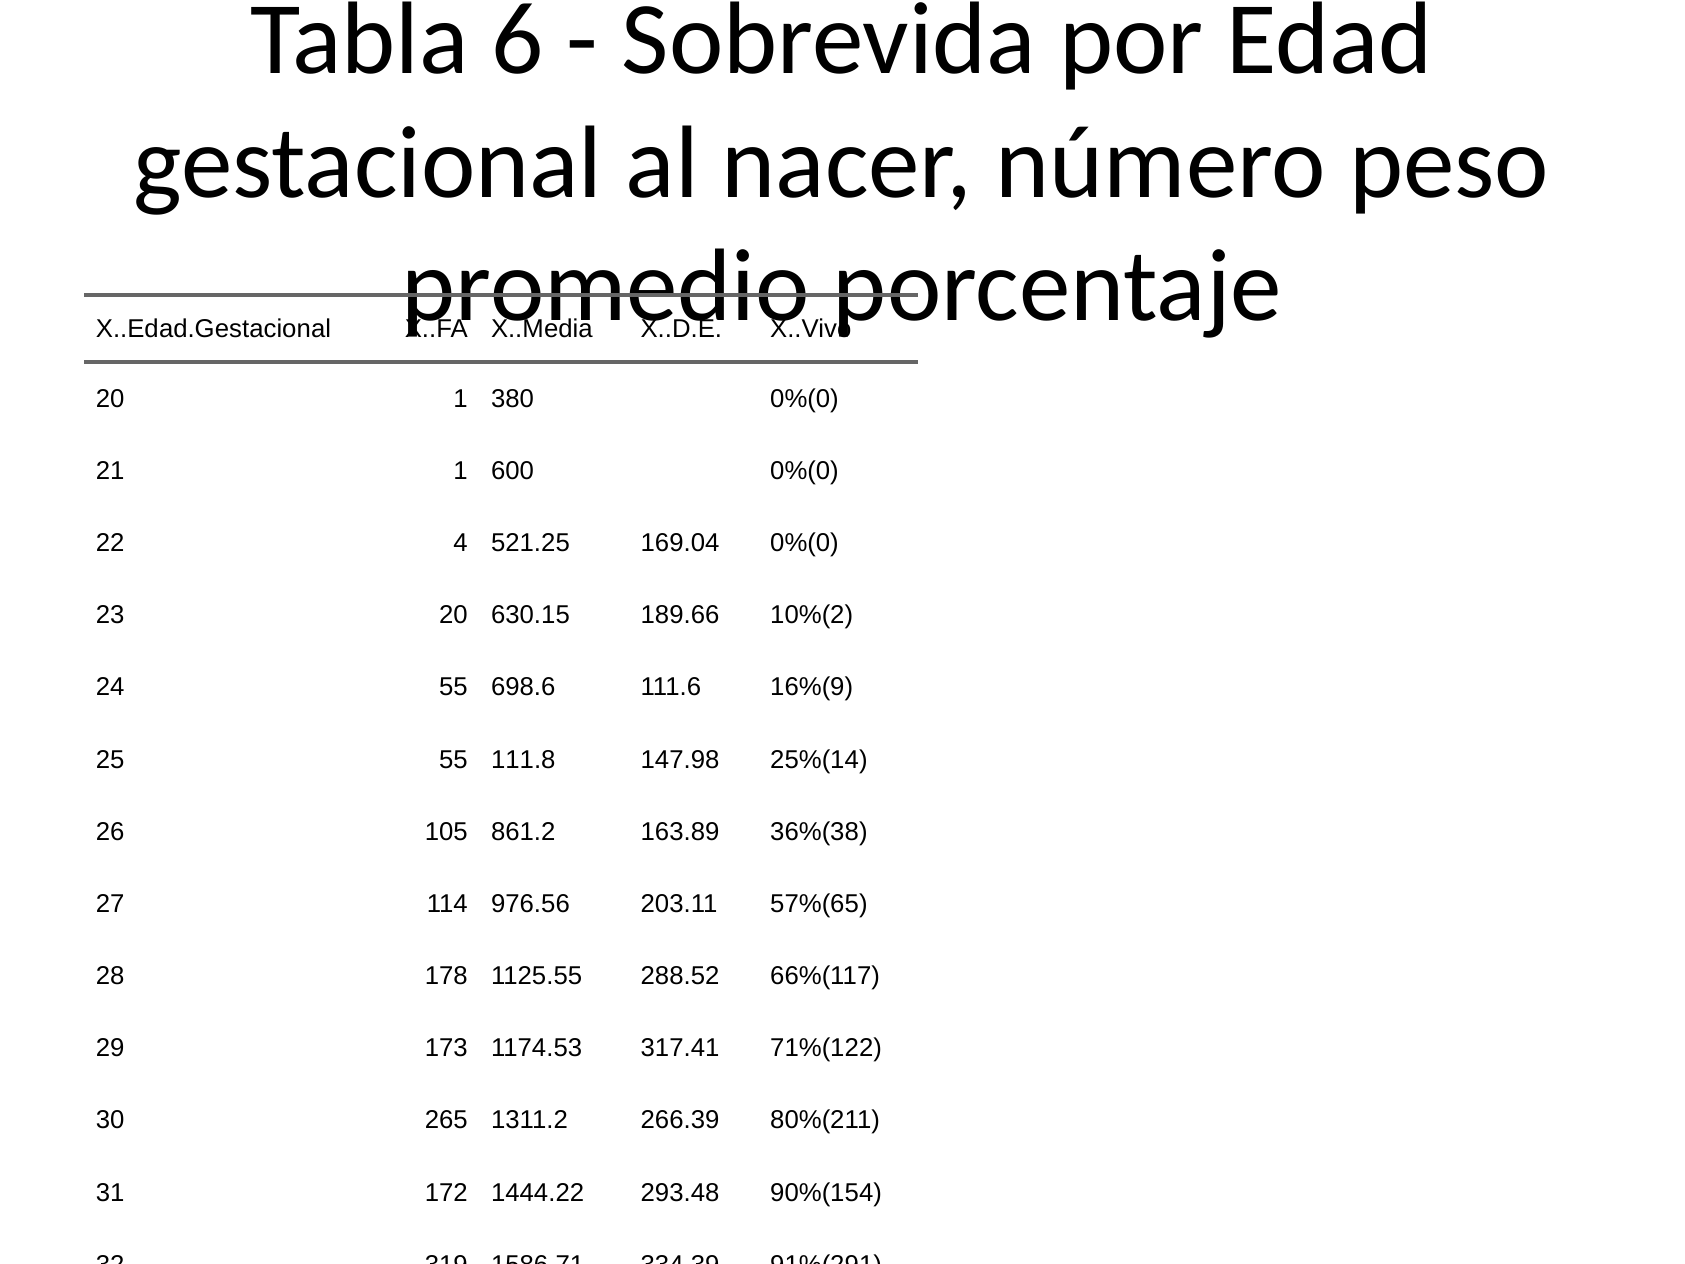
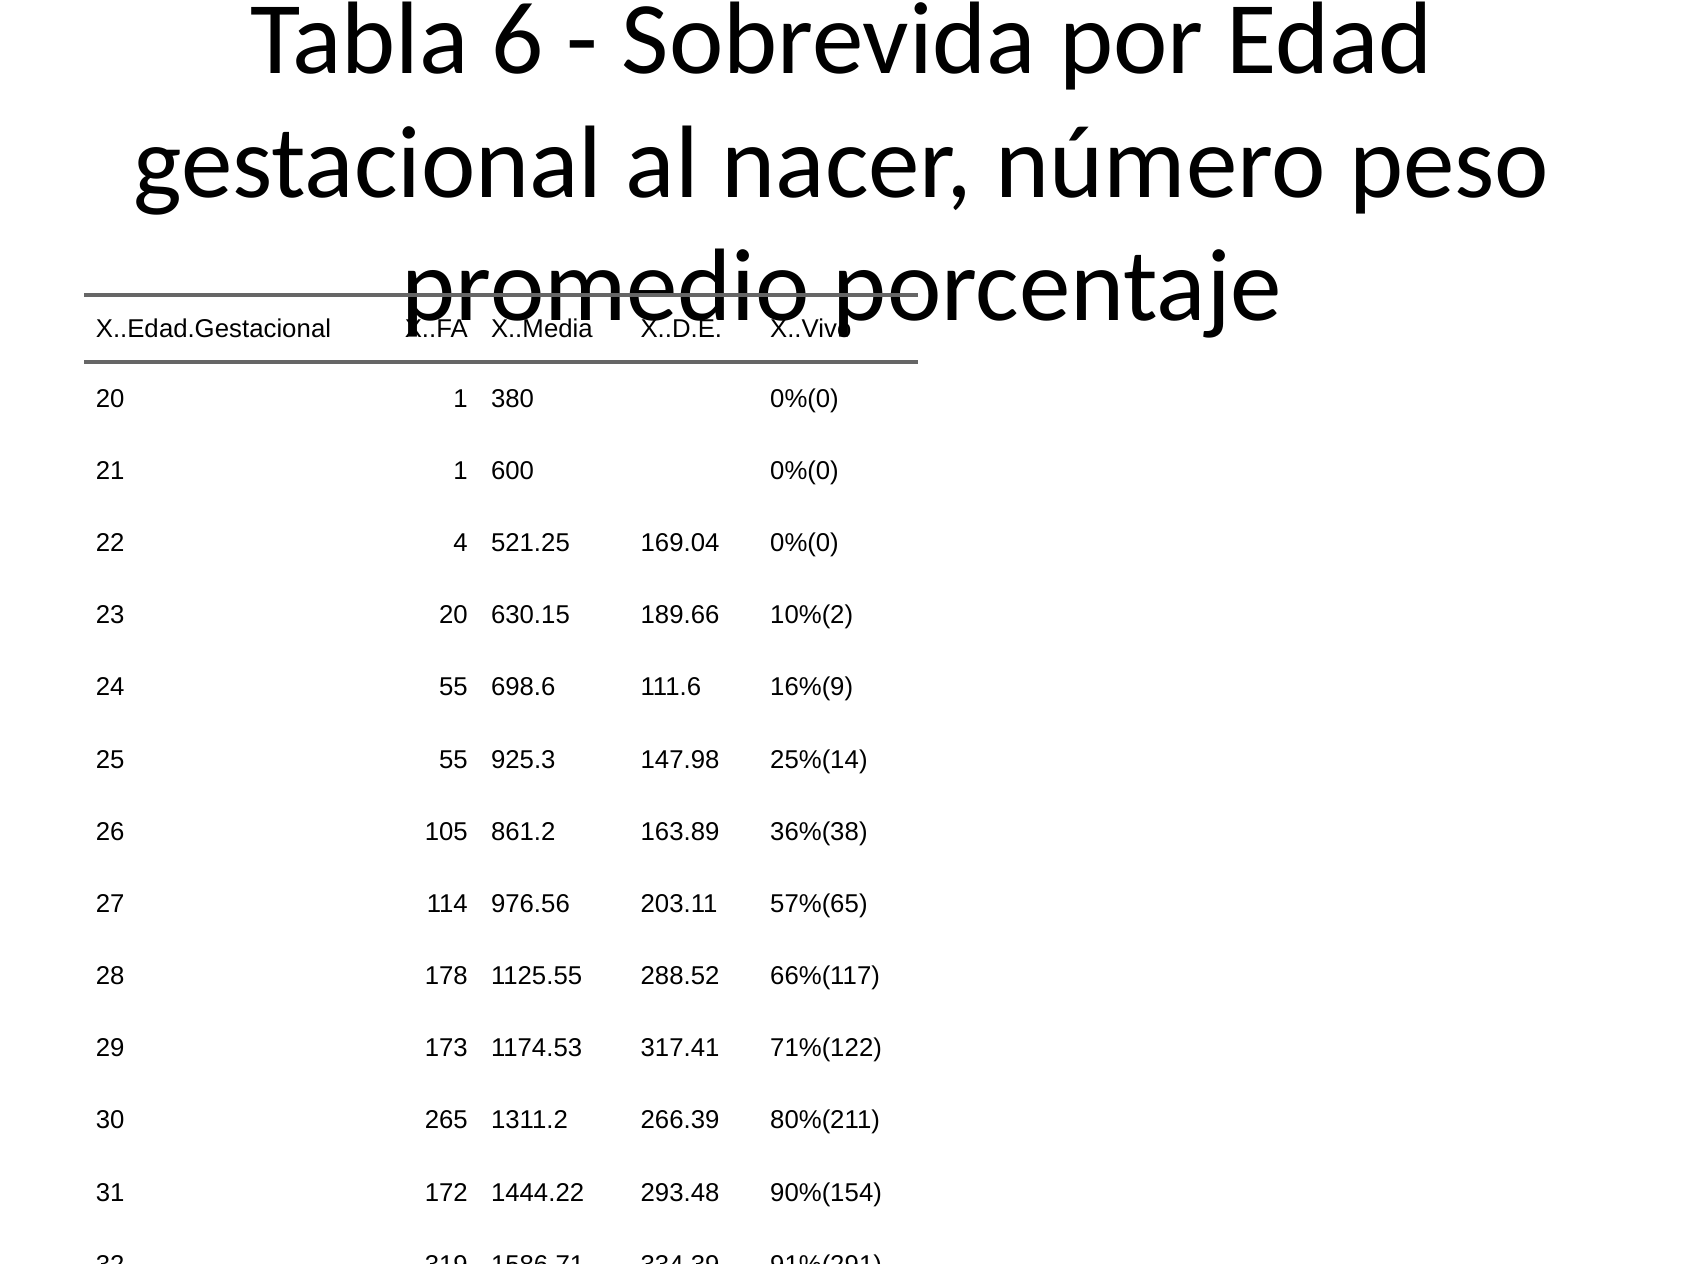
111.8: 111.8 -> 925.3
